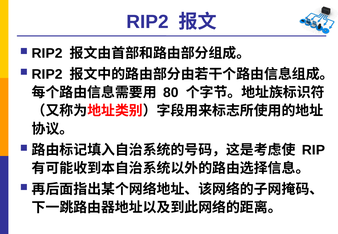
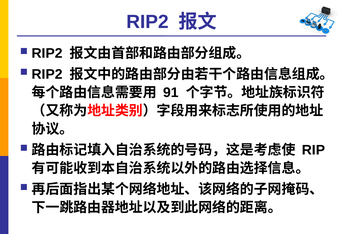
80: 80 -> 91
